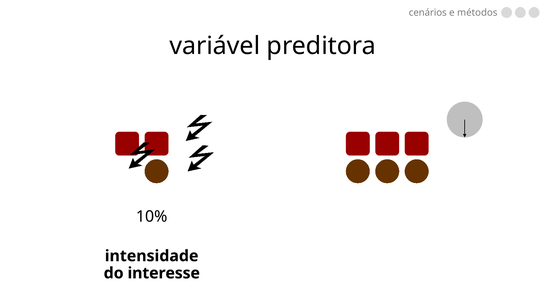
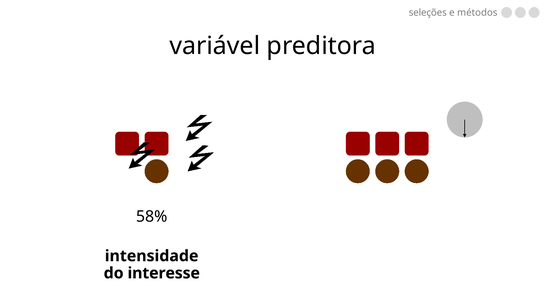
cenários: cenários -> seleções
10%: 10% -> 58%
